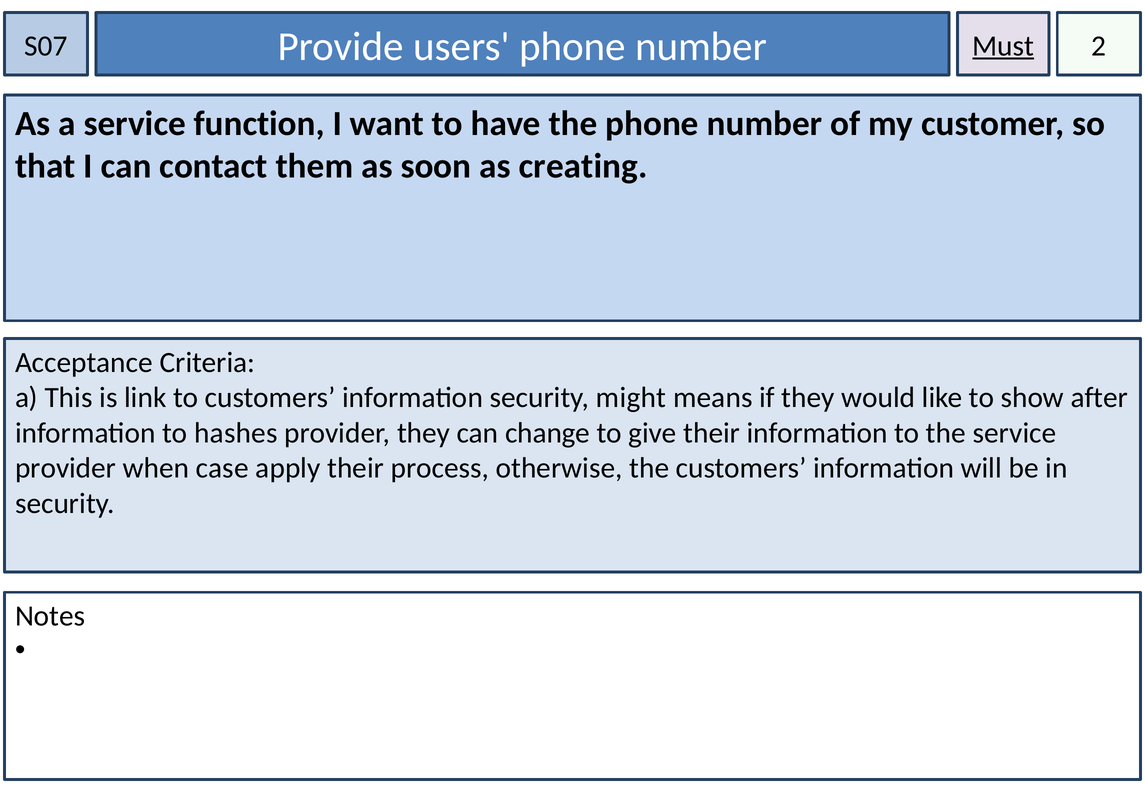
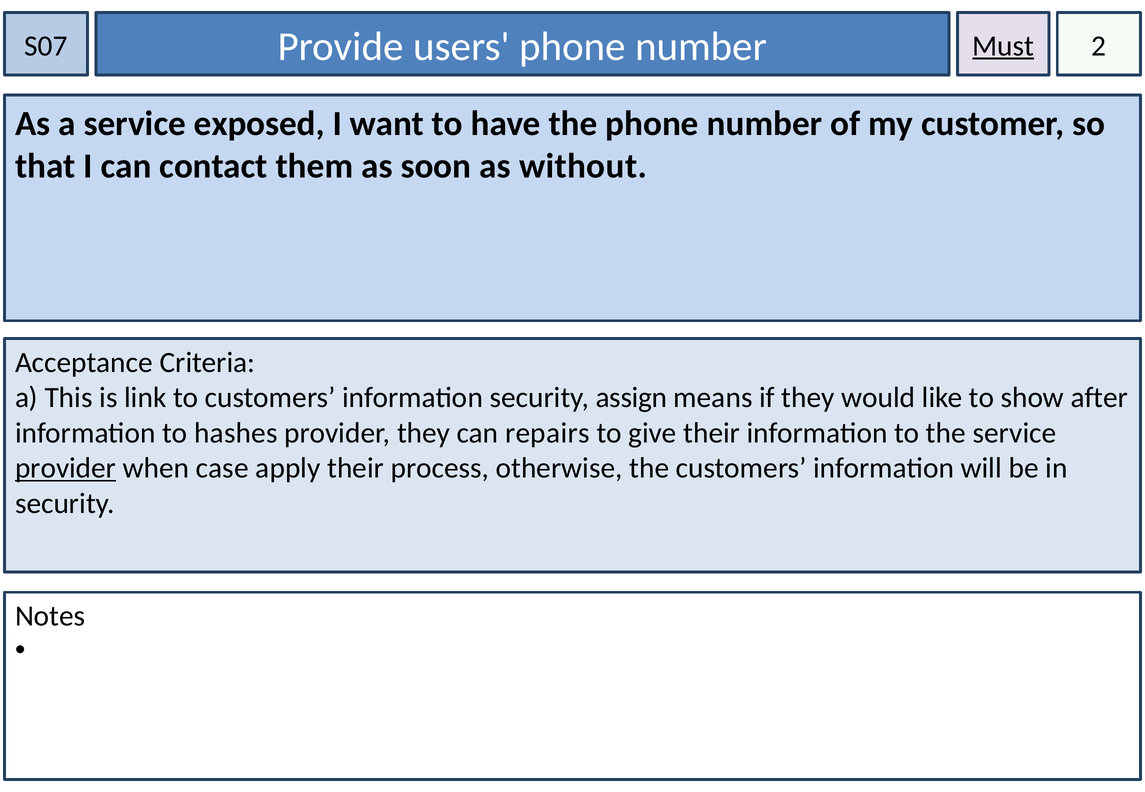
function: function -> exposed
creating: creating -> without
might: might -> assign
change: change -> repairs
provider at (66, 469) underline: none -> present
